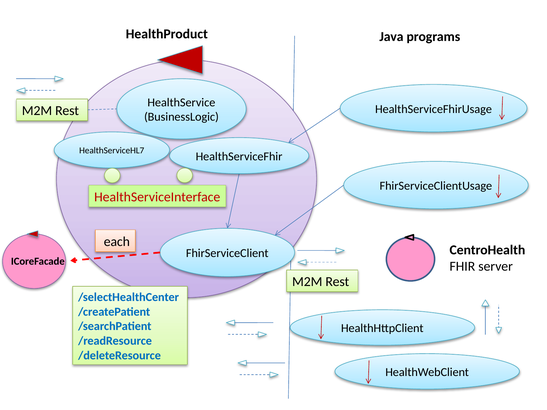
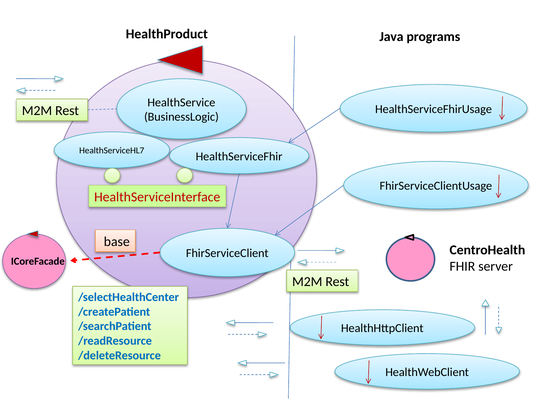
each: each -> base
